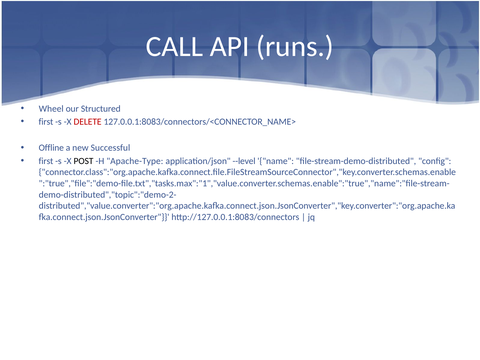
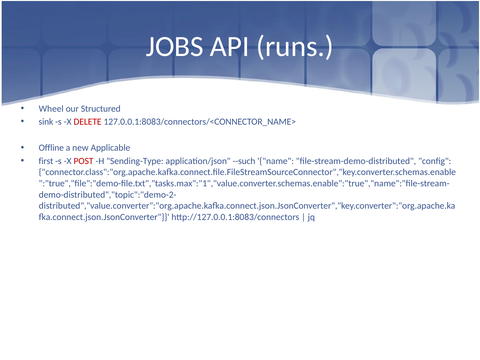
CALL: CALL -> JOBS
first at (46, 122): first -> sink
Successful: Successful -> Applicable
POST colour: black -> red
Apache-Type: Apache-Type -> Sending-Type
--level: --level -> --such
